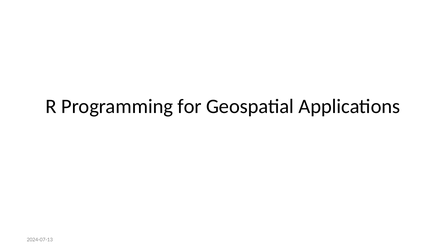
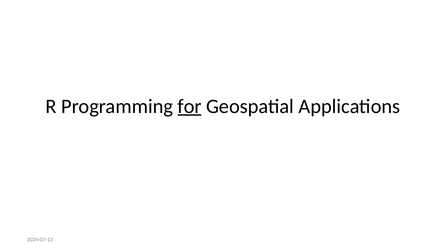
for underline: none -> present
